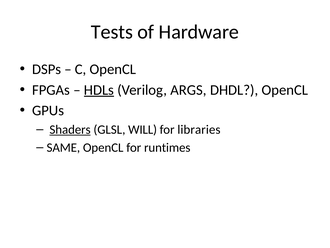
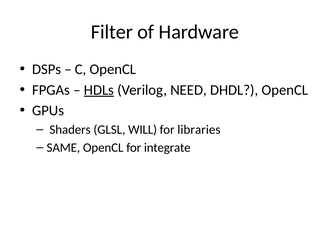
Tests: Tests -> Filter
ARGS: ARGS -> NEED
Shaders underline: present -> none
runtimes: runtimes -> integrate
